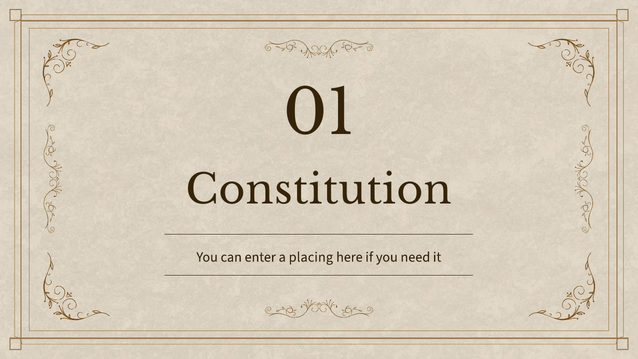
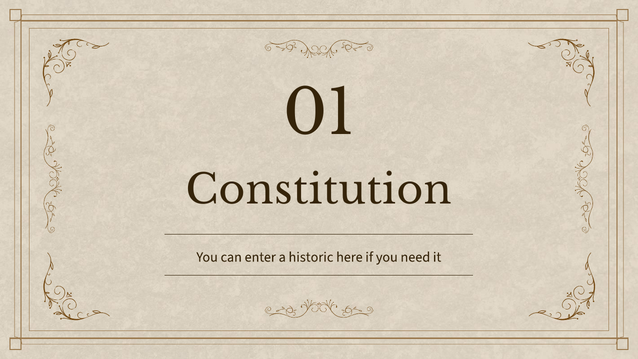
placing: placing -> historic
